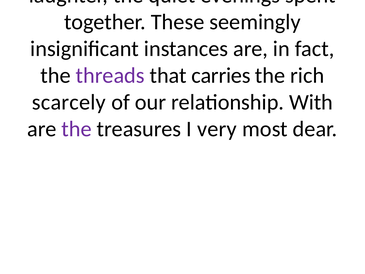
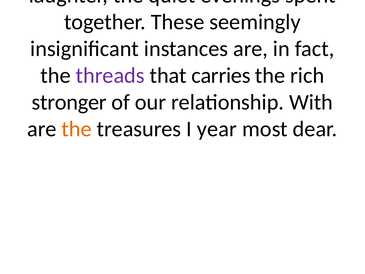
scarcely: scarcely -> stronger
the at (77, 129) colour: purple -> orange
very: very -> year
